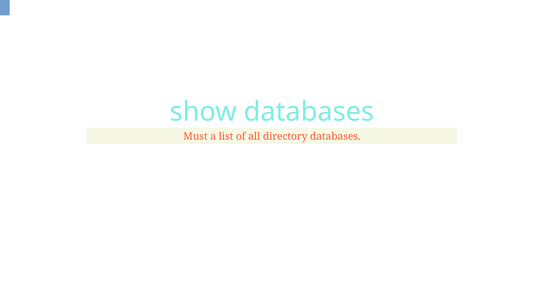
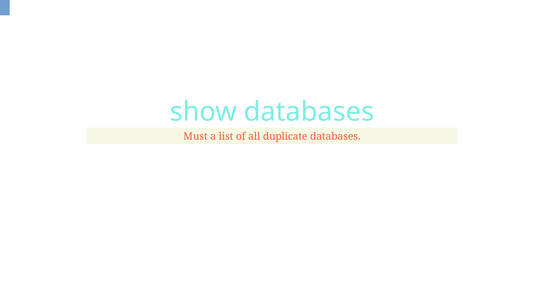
directory: directory -> duplicate
